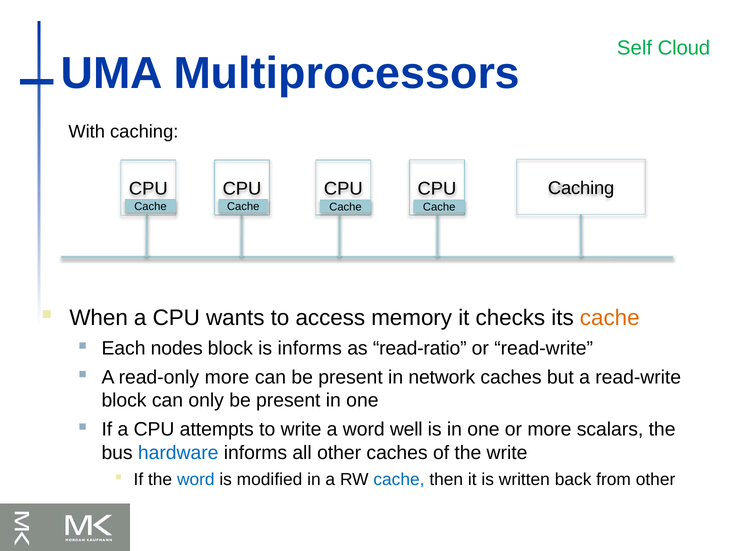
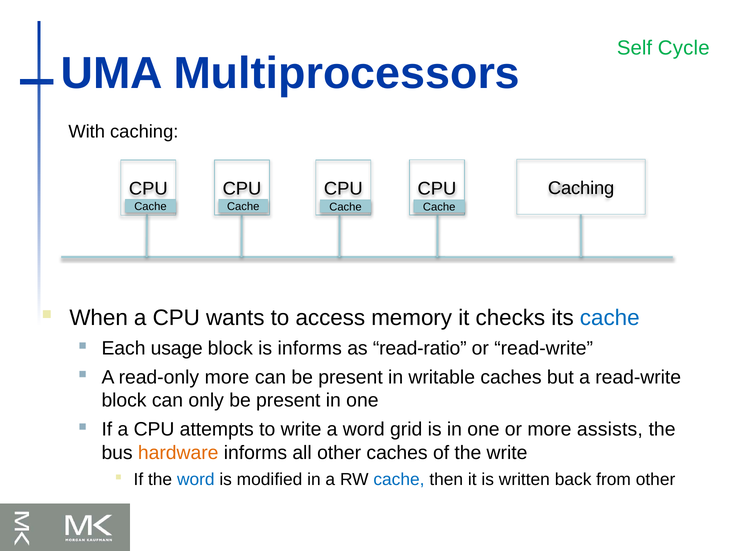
Cloud: Cloud -> Cycle
cache at (610, 317) colour: orange -> blue
nodes: nodes -> usage
network: network -> writable
well: well -> grid
scalars: scalars -> assists
hardware colour: blue -> orange
